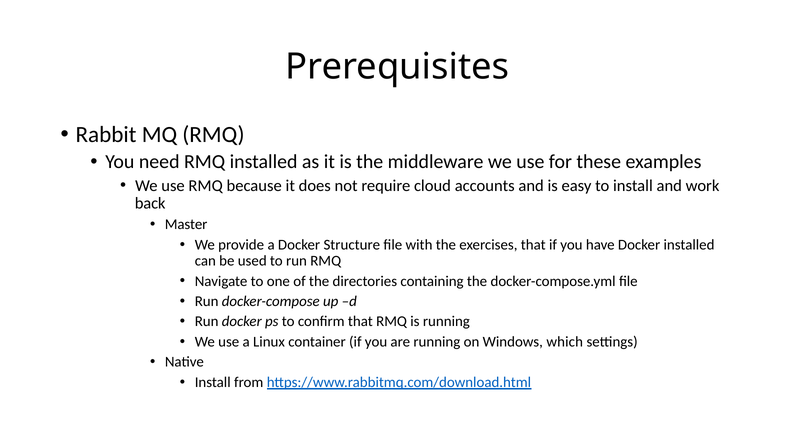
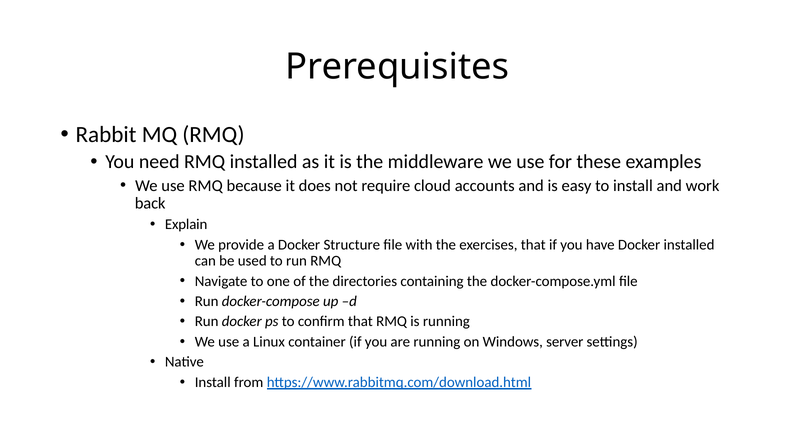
Master: Master -> Explain
which: which -> server
